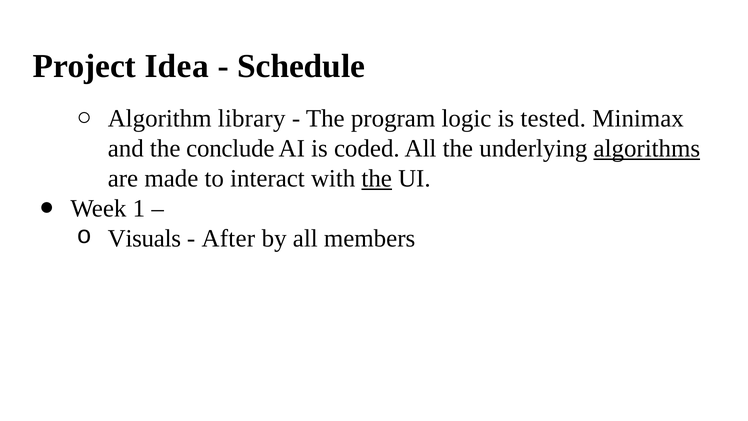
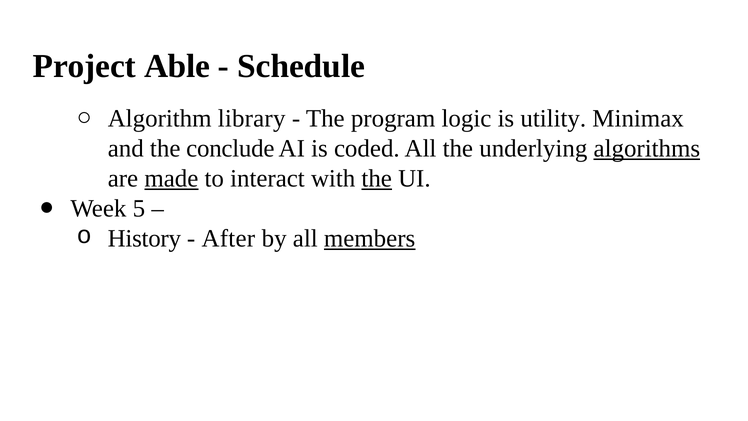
Idea: Idea -> Able
tested: tested -> utility
made underline: none -> present
1: 1 -> 5
Visuals: Visuals -> History
members underline: none -> present
